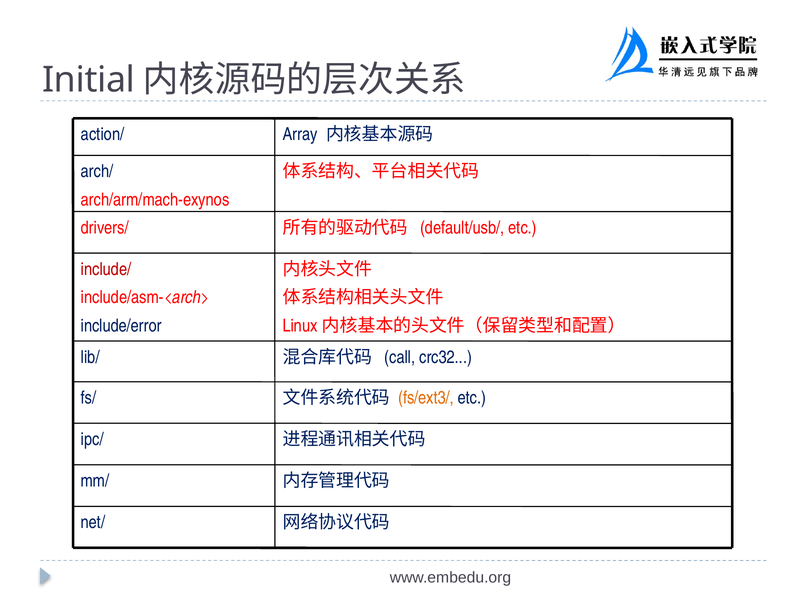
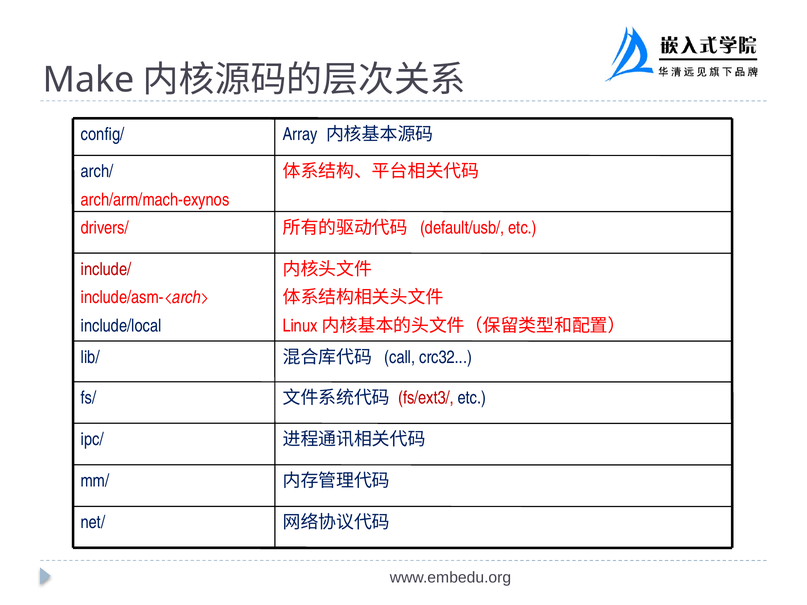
Initial: Initial -> Make
action/: action/ -> config/
include/error: include/error -> include/local
fs/ext3/ colour: orange -> red
